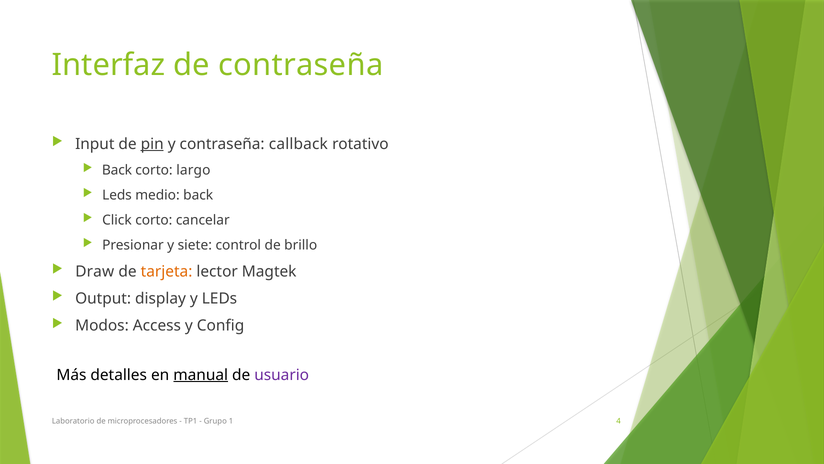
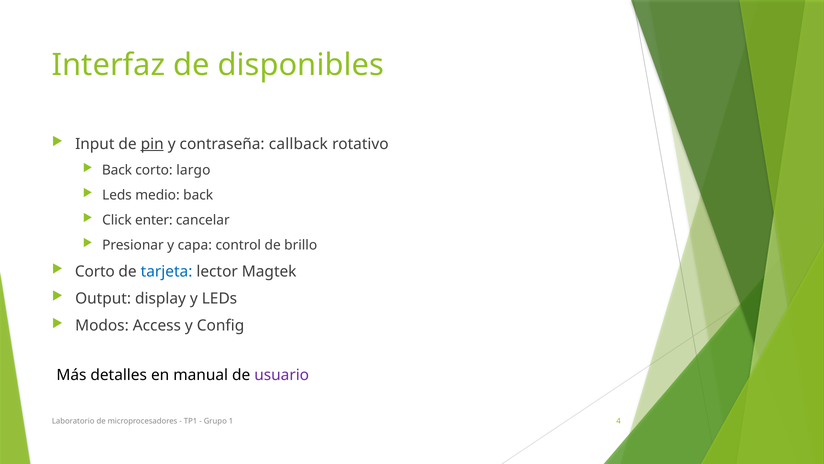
de contraseña: contraseña -> disponibles
Click corto: corto -> enter
siete: siete -> capa
Draw at (95, 271): Draw -> Corto
tarjeta colour: orange -> blue
manual underline: present -> none
